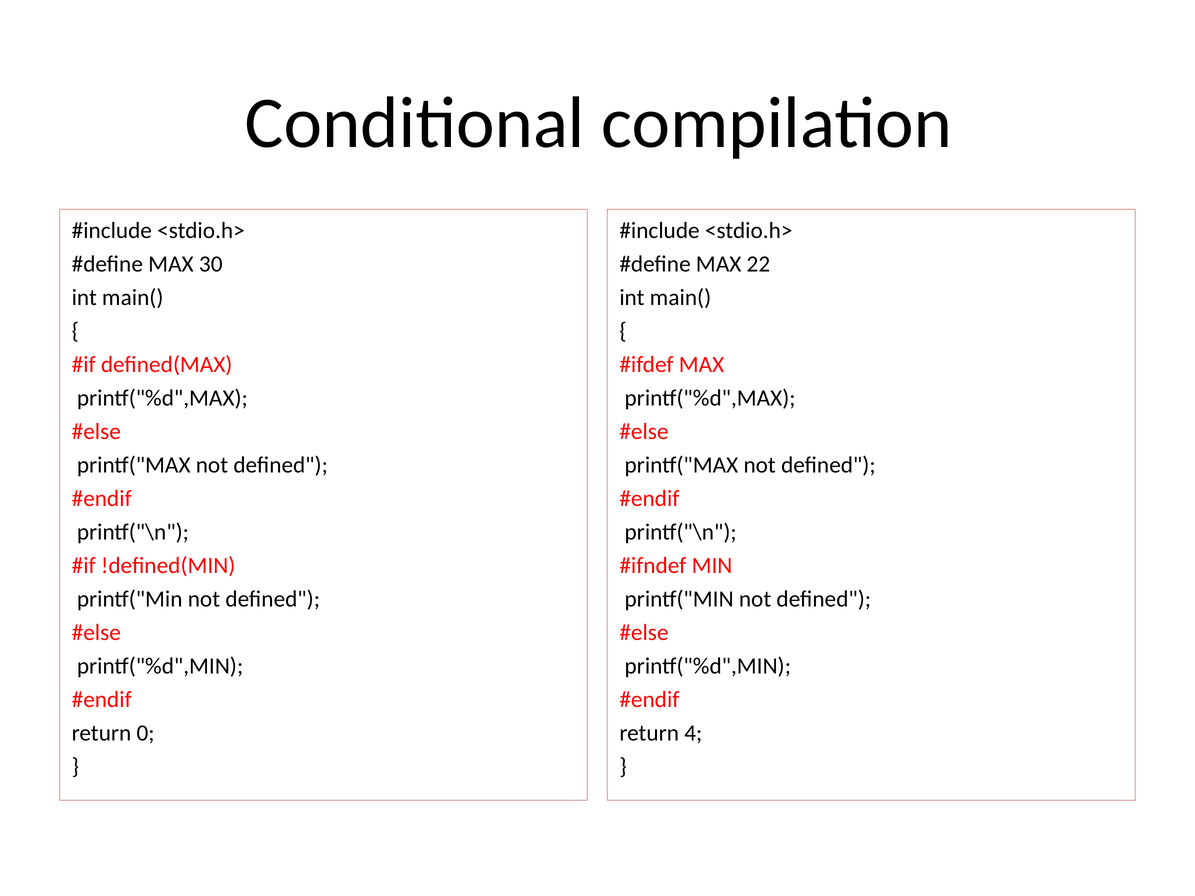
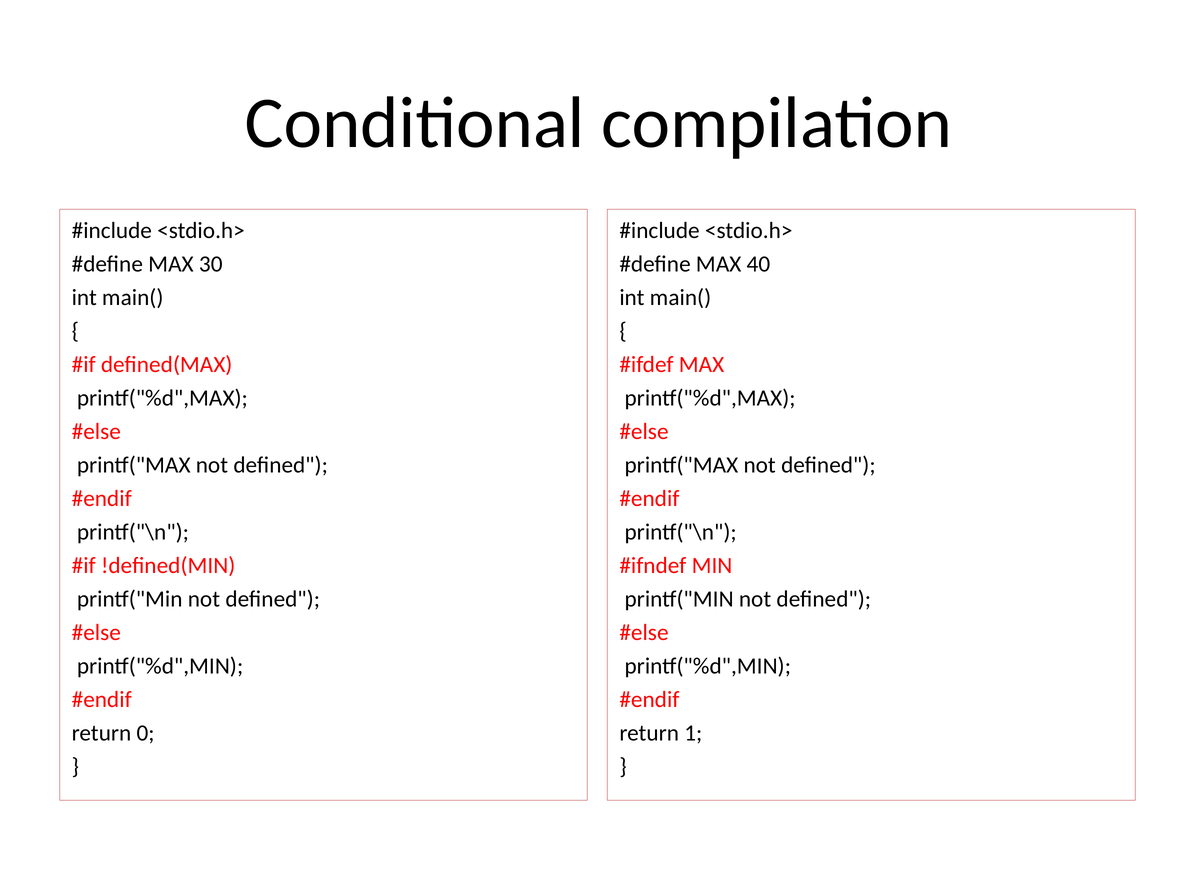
22: 22 -> 40
4: 4 -> 1
